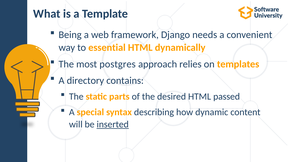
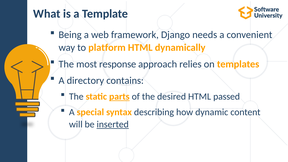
essential: essential -> platform
postgres: postgres -> response
parts underline: none -> present
